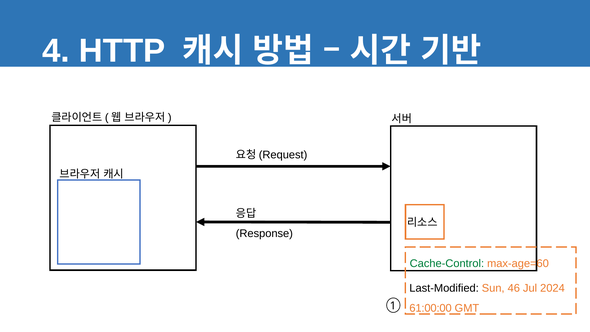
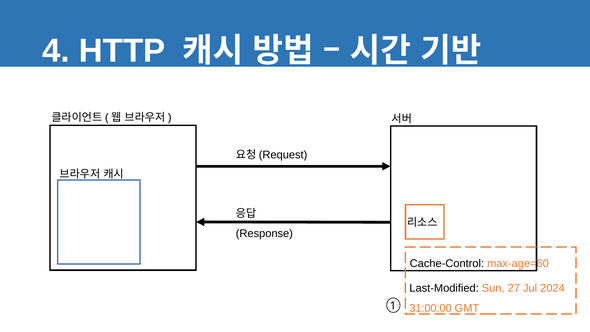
Cache-Control colour: green -> black
46: 46 -> 27
61:00:00: 61:00:00 -> 31:00:00
